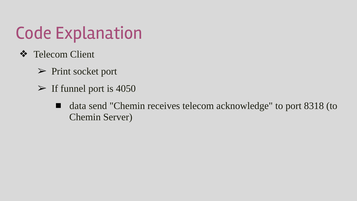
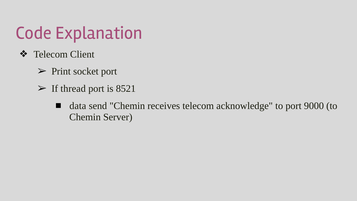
funnel: funnel -> thread
4050: 4050 -> 8521
8318: 8318 -> 9000
